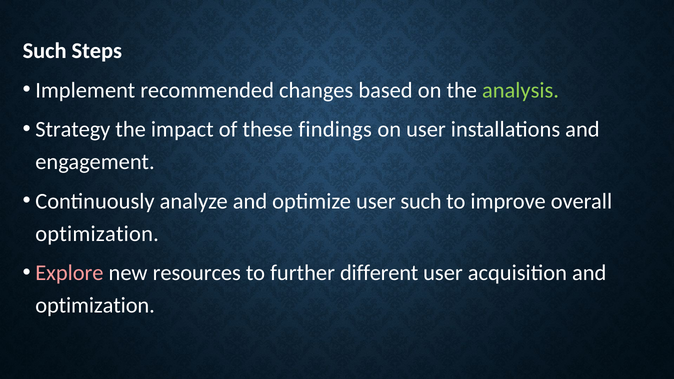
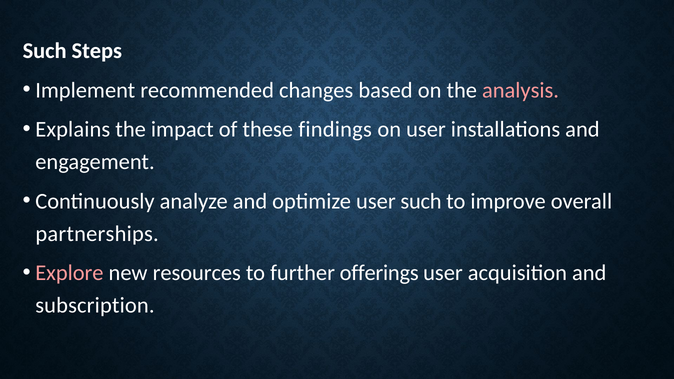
analysis colour: light green -> pink
Strategy: Strategy -> Explains
optimization at (97, 234): optimization -> partnerships
different: different -> offerings
optimization at (95, 305): optimization -> subscription
